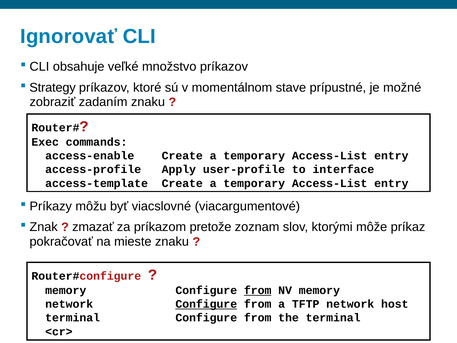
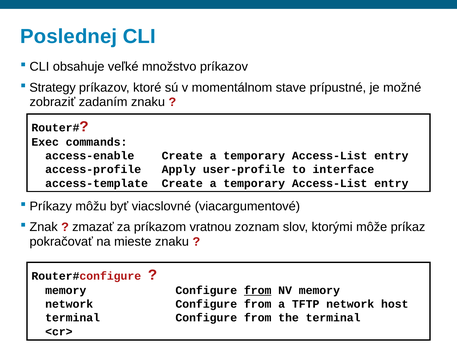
Ignorovať: Ignorovať -> Poslednej
pretože: pretože -> vratnou
Configure at (206, 304) underline: present -> none
